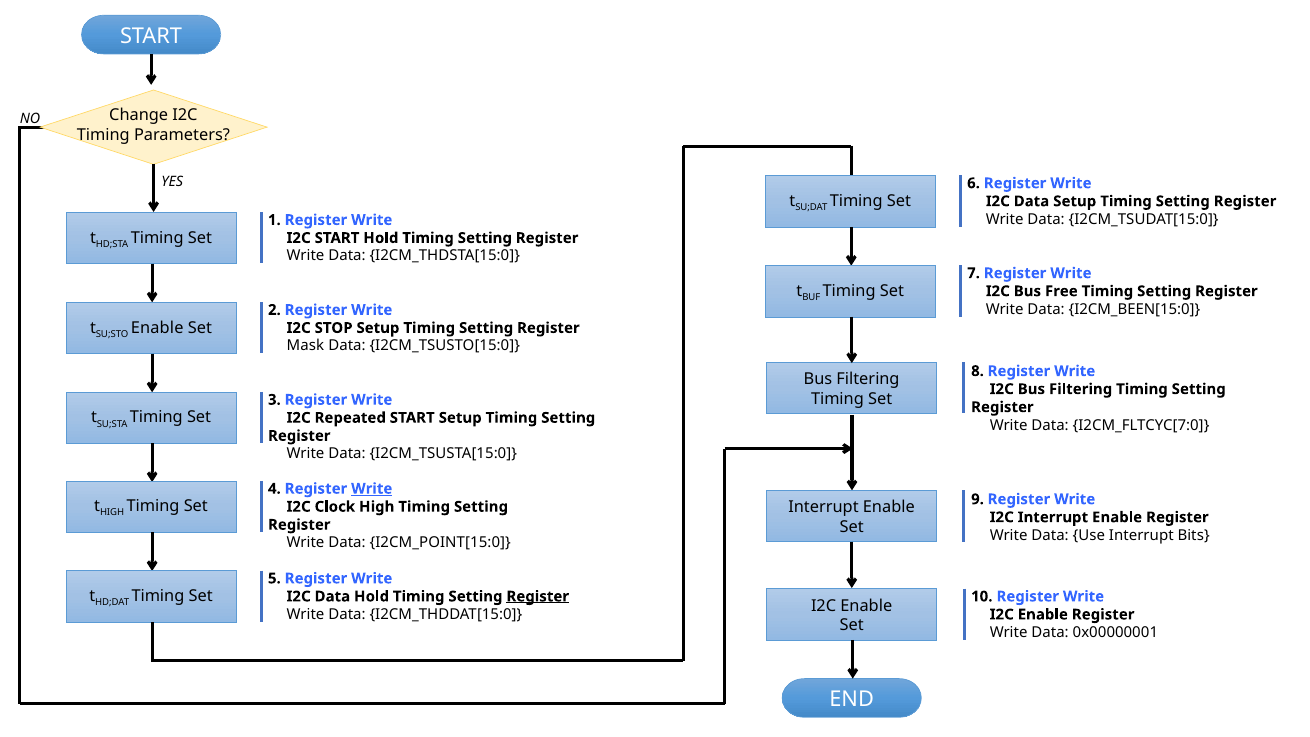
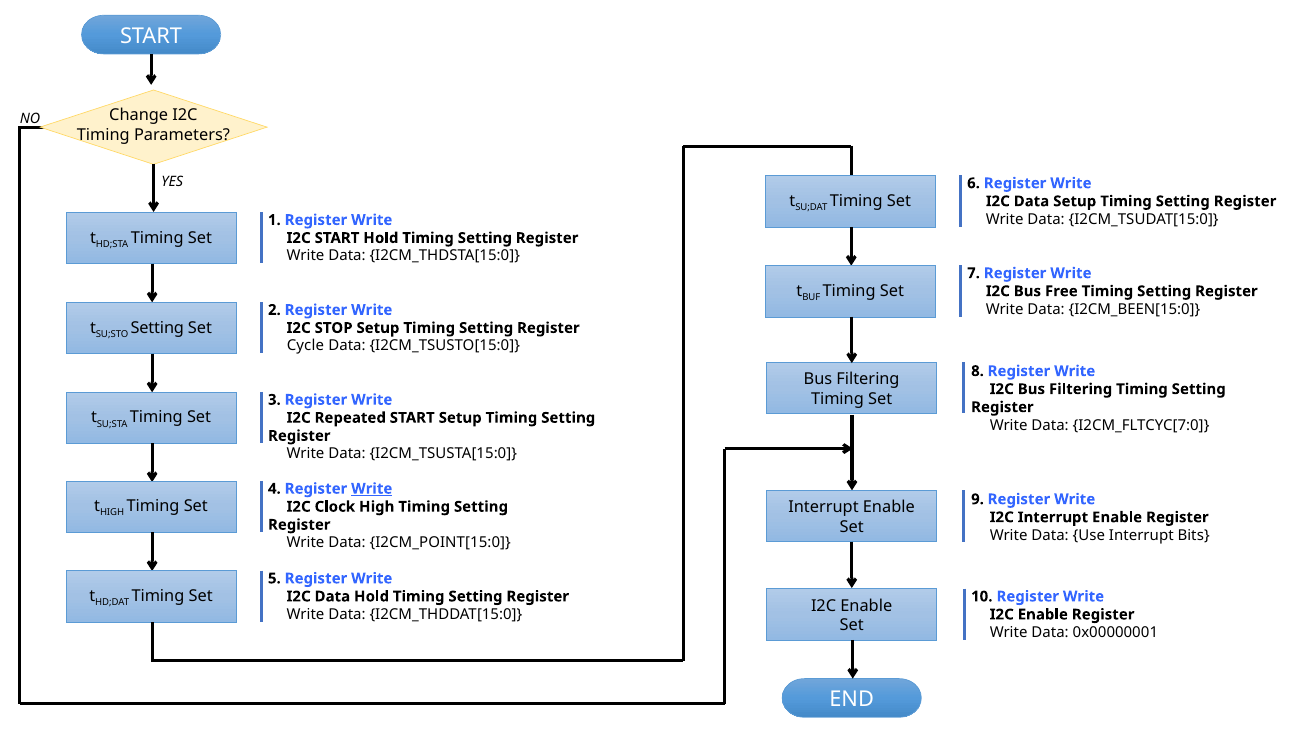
Enable at (157, 328): Enable -> Setting
Mask: Mask -> Cycle
Register at (538, 596) underline: present -> none
